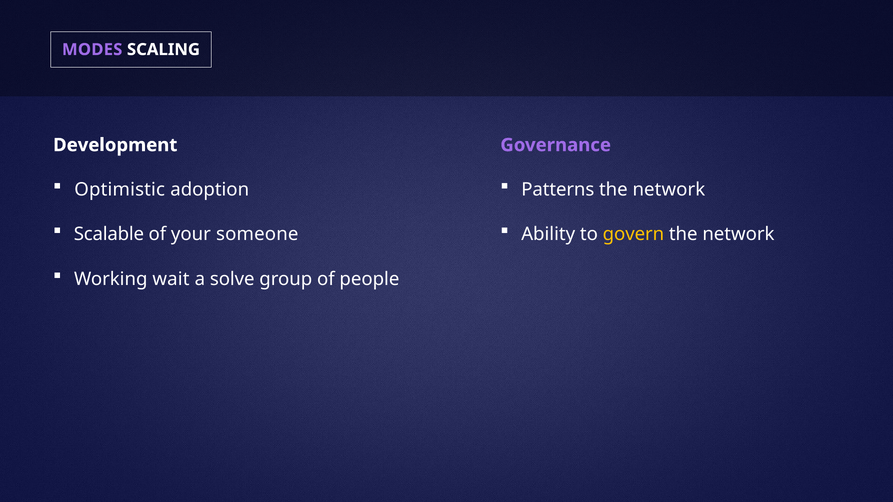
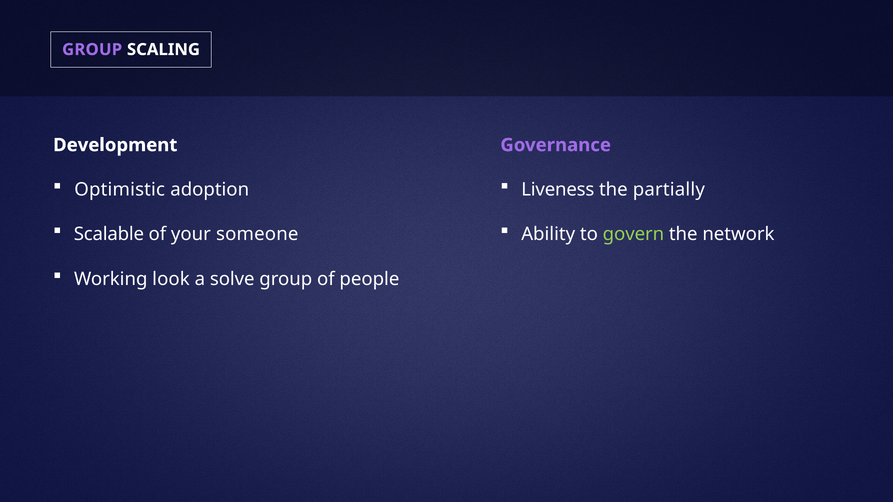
MODES at (92, 50): MODES -> GROUP
Patterns: Patterns -> Liveness
network at (669, 190): network -> partially
govern colour: yellow -> light green
wait: wait -> look
